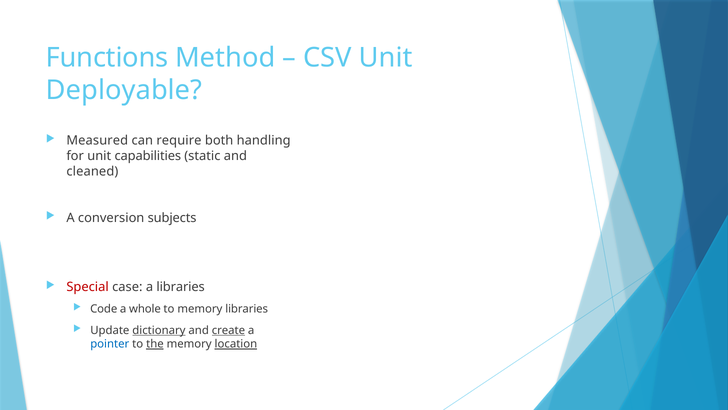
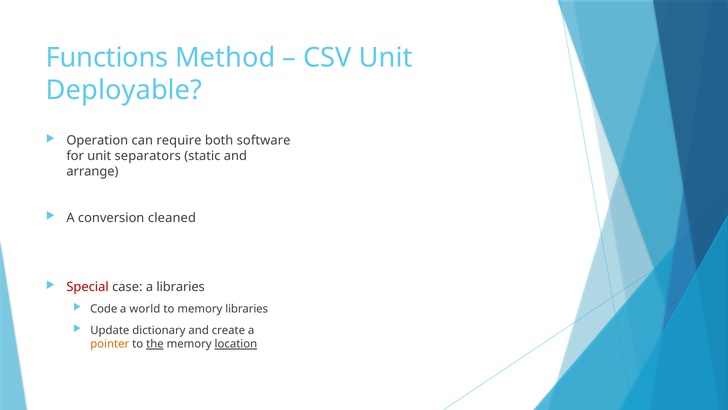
Measured: Measured -> Operation
handling: handling -> software
capabilities: capabilities -> separators
cleaned: cleaned -> arrange
subjects: subjects -> cleaned
whole: whole -> world
dictionary underline: present -> none
create underline: present -> none
pointer colour: blue -> orange
